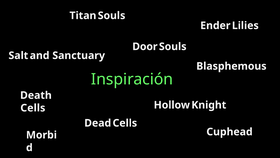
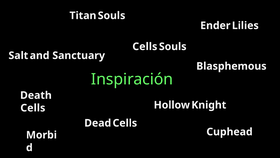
Door at (145, 46): Door -> Cells
